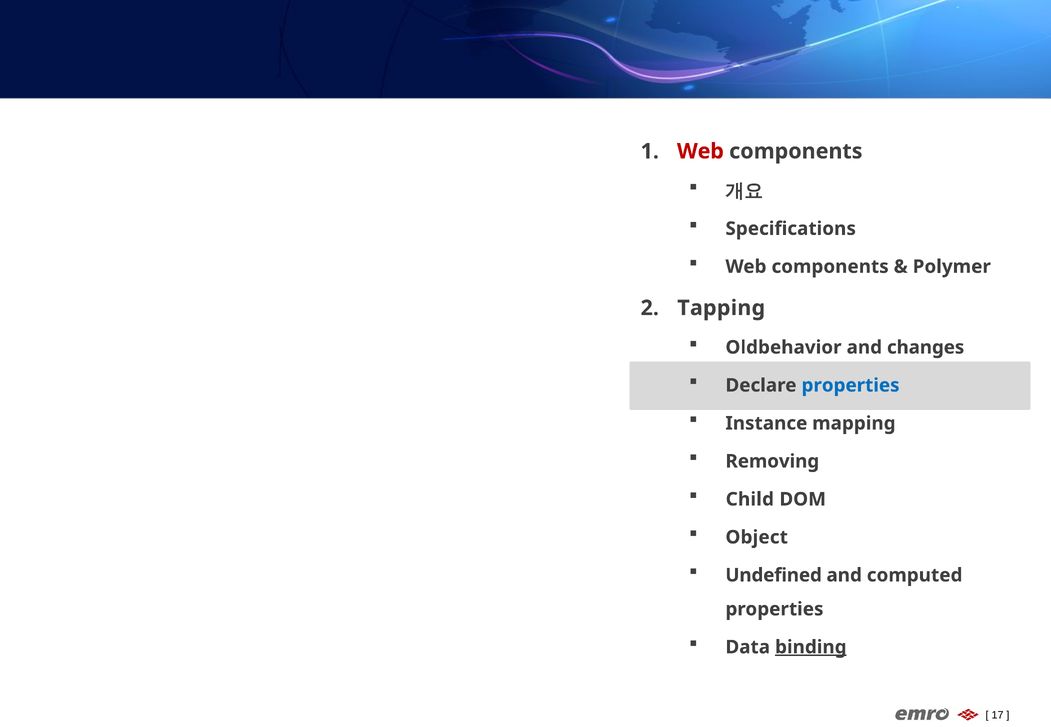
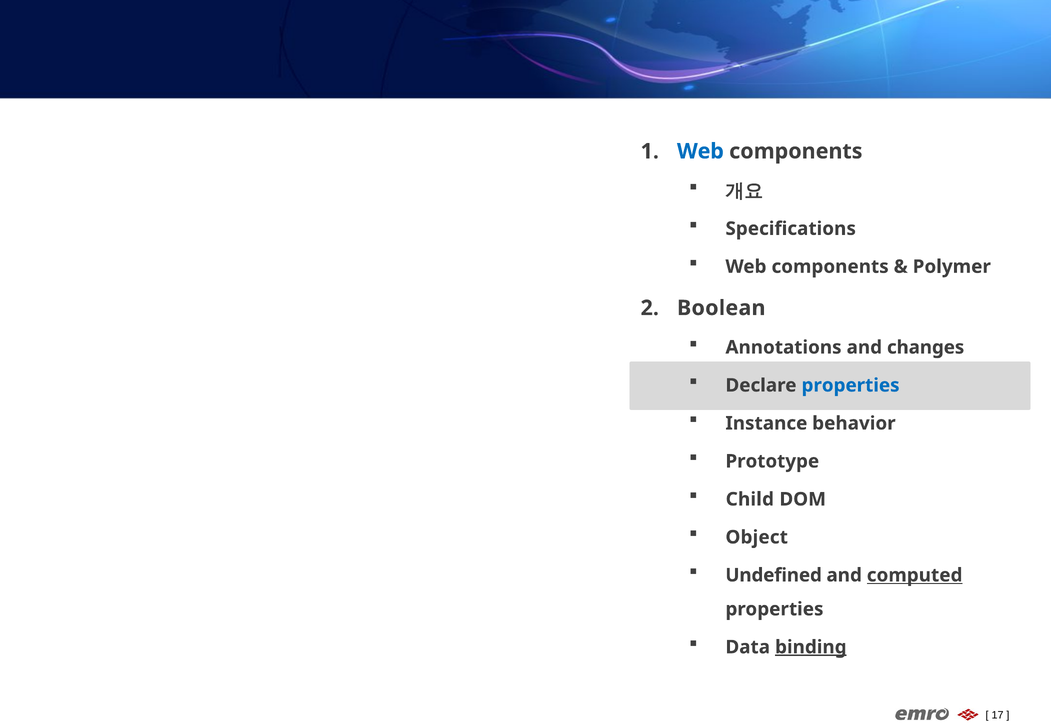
Web at (700, 151) colour: red -> blue
Tapping: Tapping -> Boolean
Oldbehavior: Oldbehavior -> Annotations
mapping: mapping -> behavior
Removing: Removing -> Prototype
computed underline: none -> present
